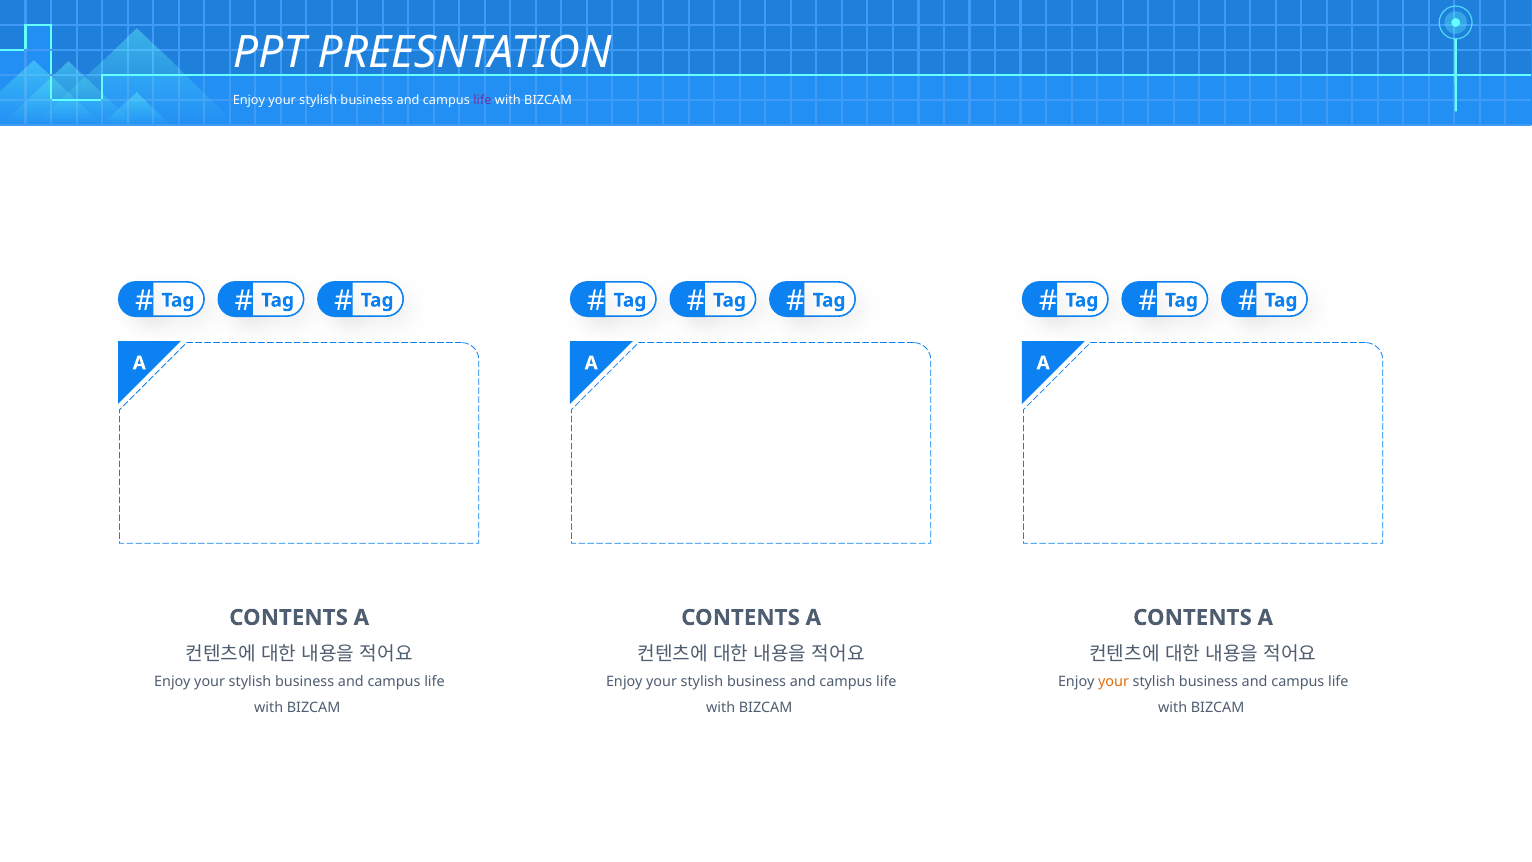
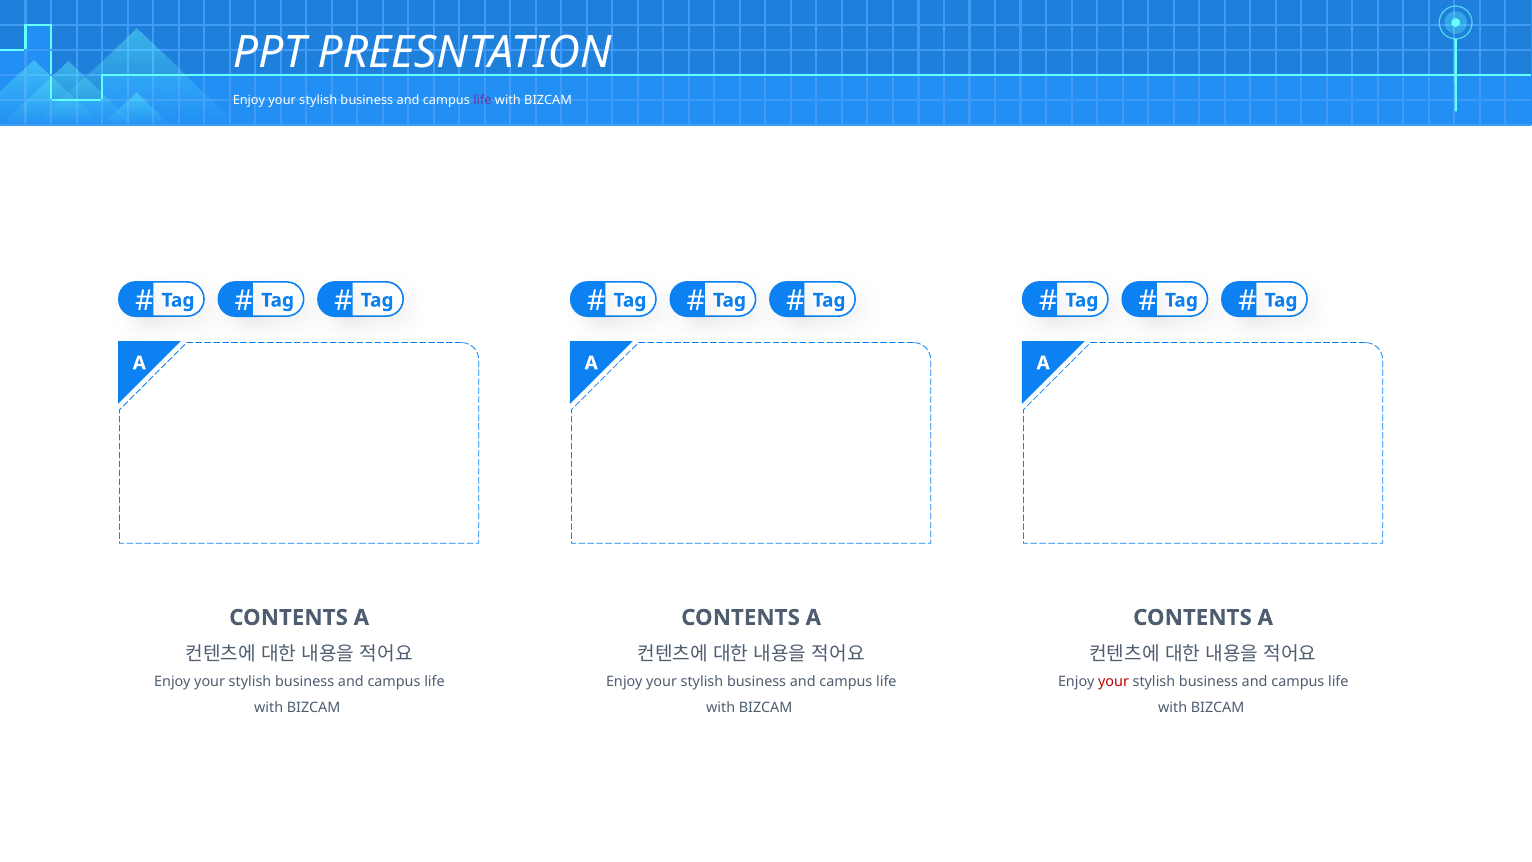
your at (1114, 682) colour: orange -> red
